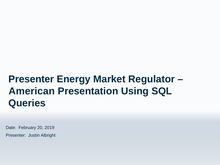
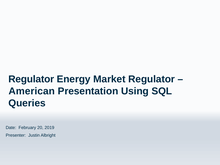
Presenter at (31, 79): Presenter -> Regulator
